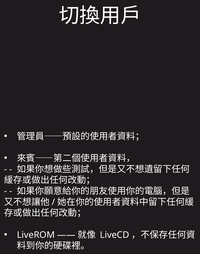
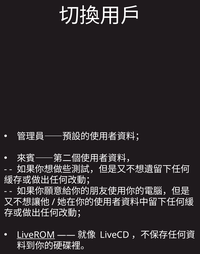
LiveROM underline: none -> present
